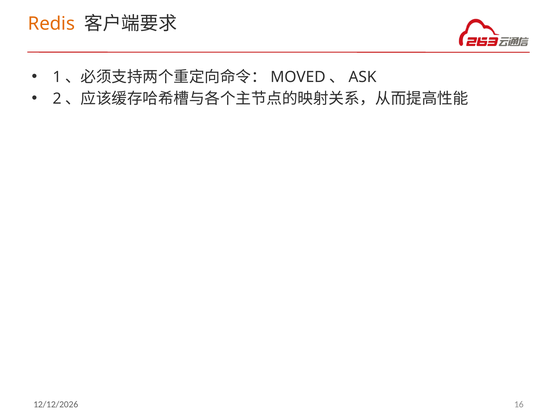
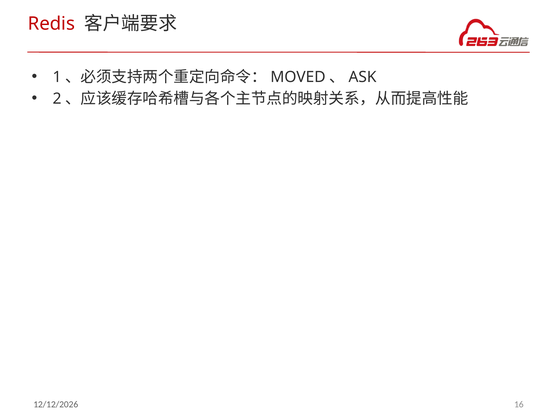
Redis colour: orange -> red
